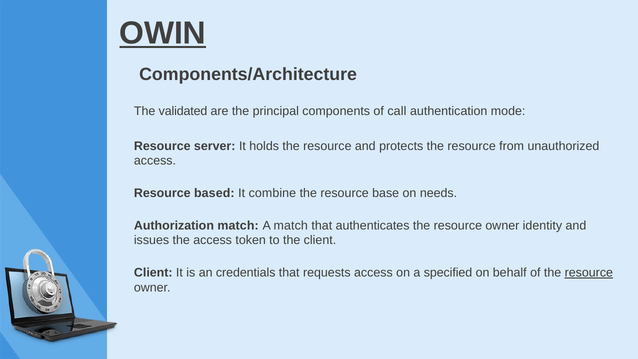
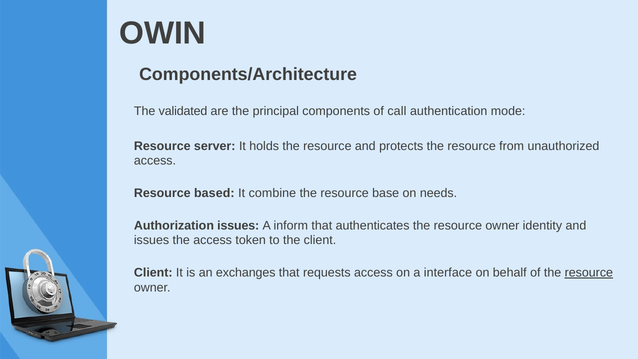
OWIN underline: present -> none
Authorization match: match -> issues
A match: match -> inform
credentials: credentials -> exchanges
specified: specified -> interface
